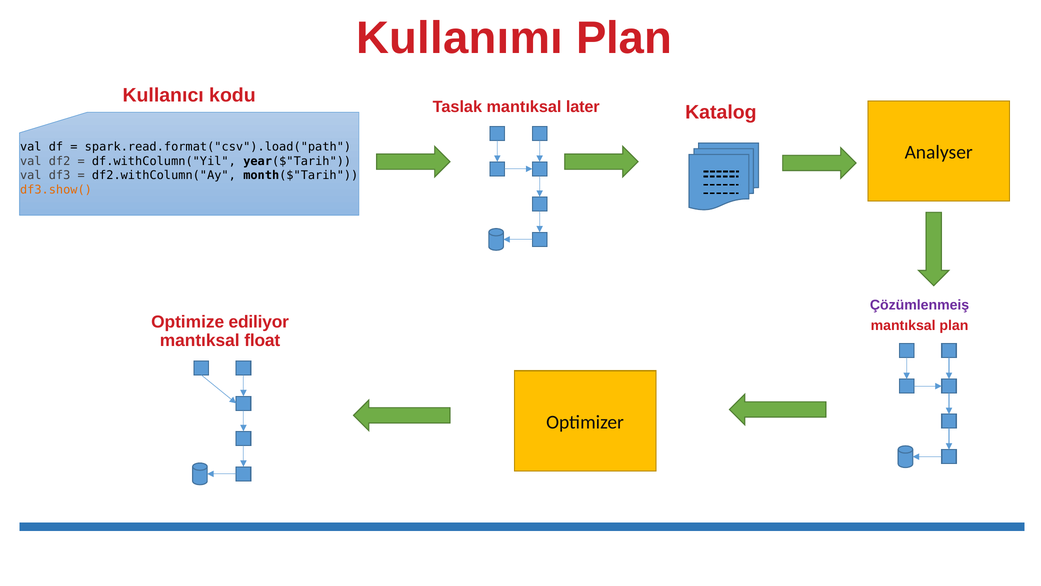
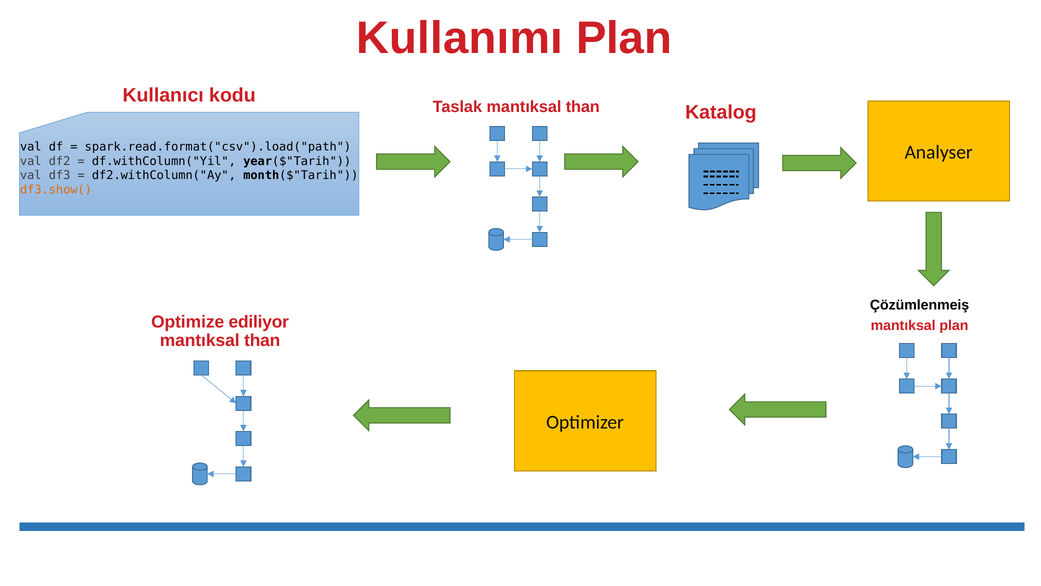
Taslak mantıksal later: later -> than
Çözümlenmeiş colour: purple -> black
float at (262, 340): float -> than
